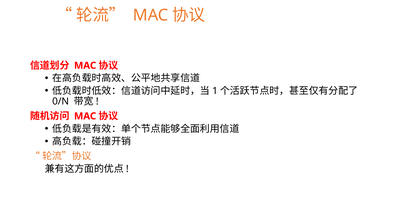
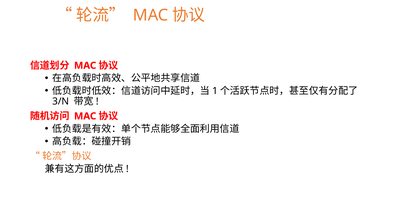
0/N: 0/N -> 3/N
